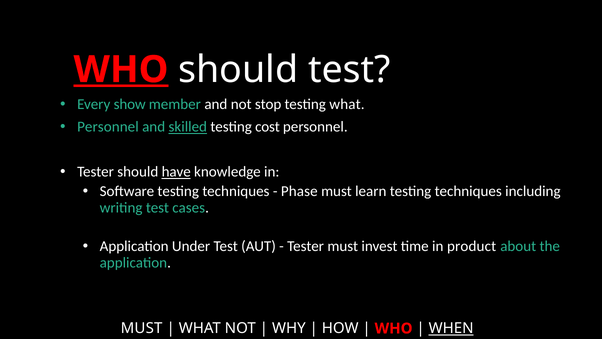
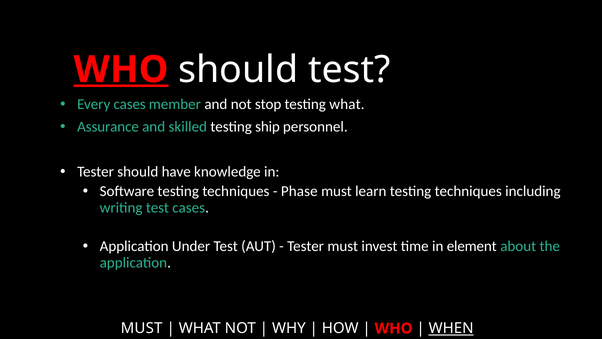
Every show: show -> cases
Personnel at (108, 127): Personnel -> Assurance
skilled underline: present -> none
cost: cost -> ship
have underline: present -> none
product: product -> element
